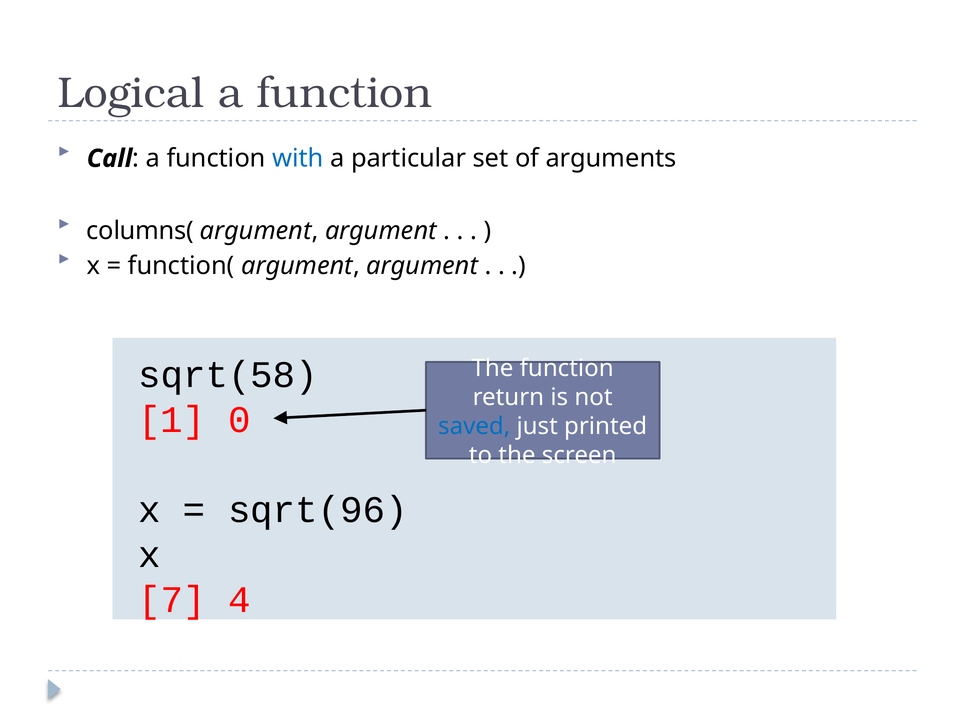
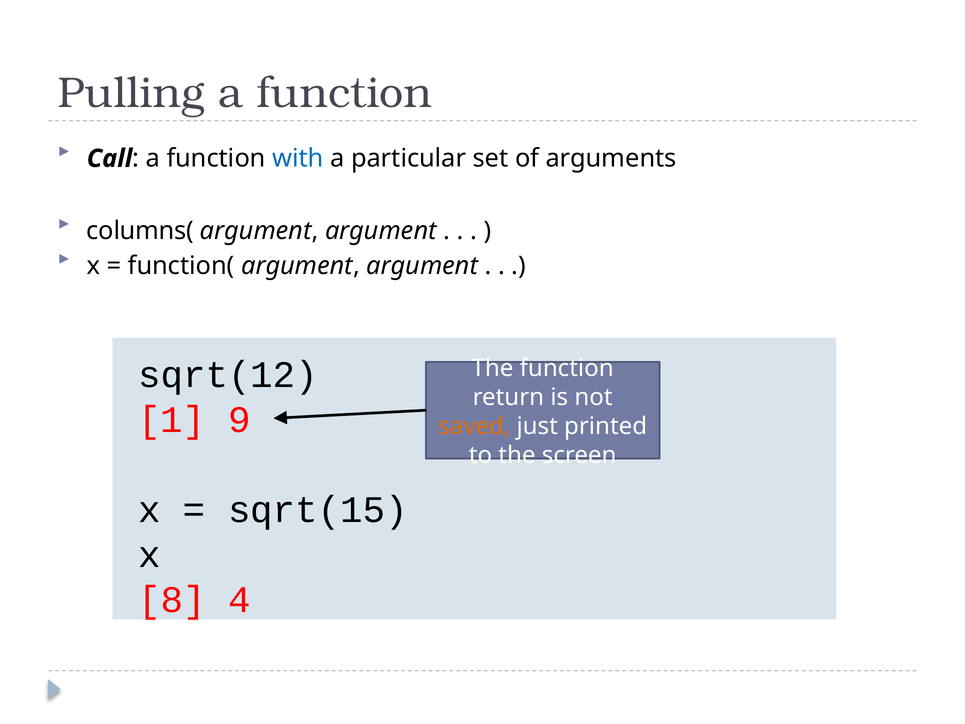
Logical: Logical -> Pulling
sqrt(58: sqrt(58 -> sqrt(12
0: 0 -> 9
saved colour: blue -> orange
sqrt(96: sqrt(96 -> sqrt(15
7: 7 -> 8
